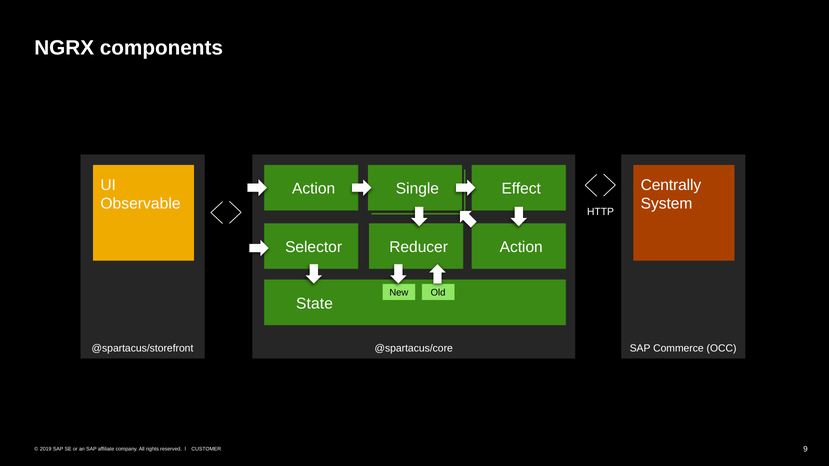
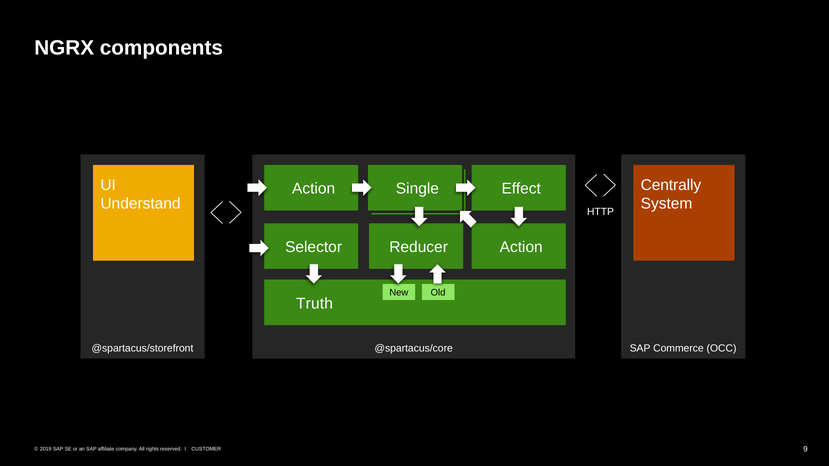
Observable: Observable -> Understand
State: State -> Truth
